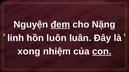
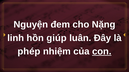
đem underline: present -> none
luôn: luôn -> giúp
xong: xong -> phép
